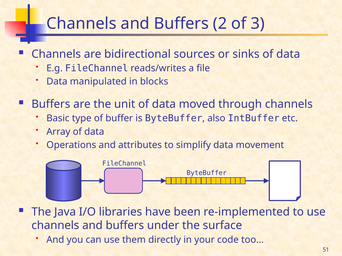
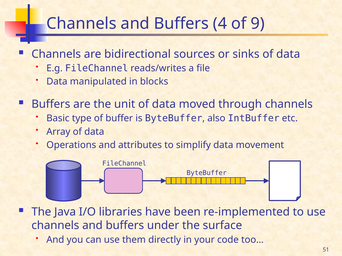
2: 2 -> 4
3: 3 -> 9
